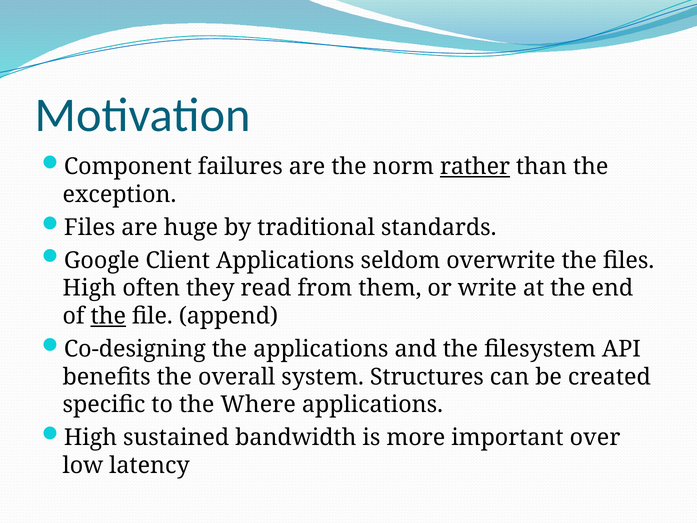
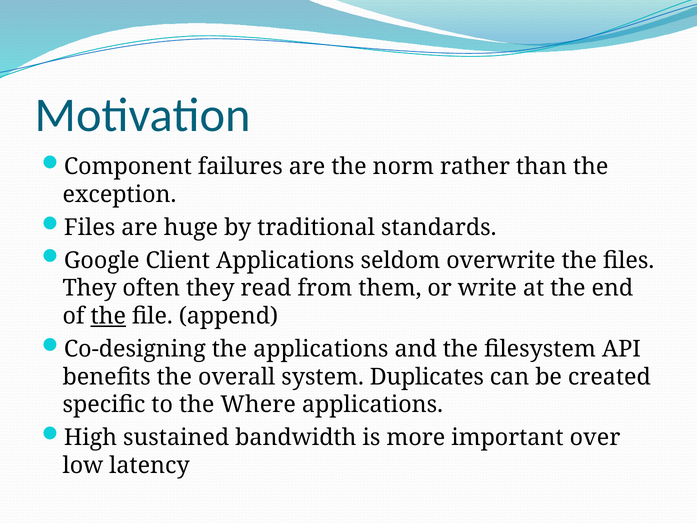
rather underline: present -> none
High at (89, 288): High -> They
Structures: Structures -> Duplicates
